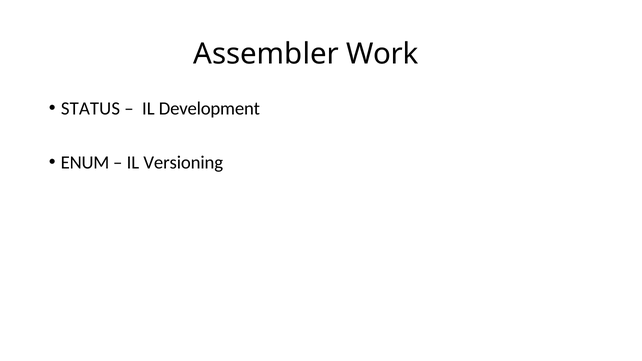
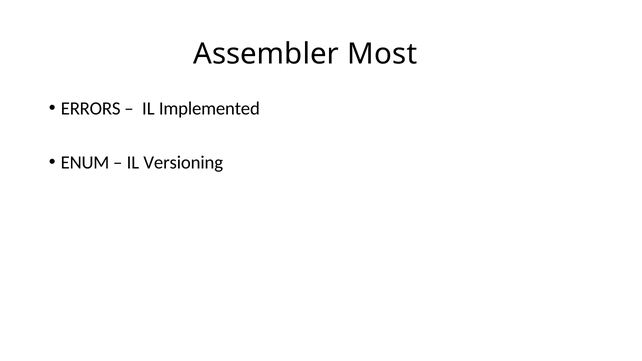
Work: Work -> Most
STATUS: STATUS -> ERRORS
Development: Development -> Implemented
